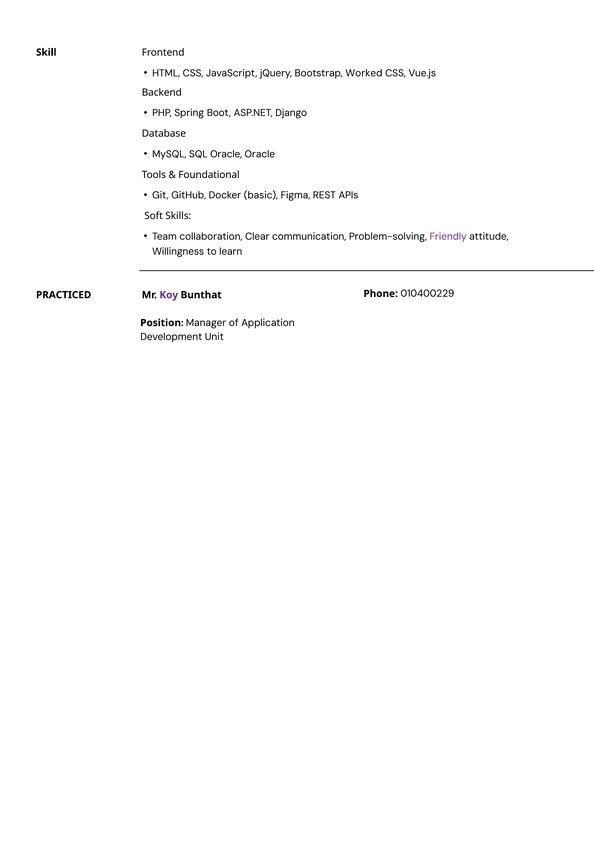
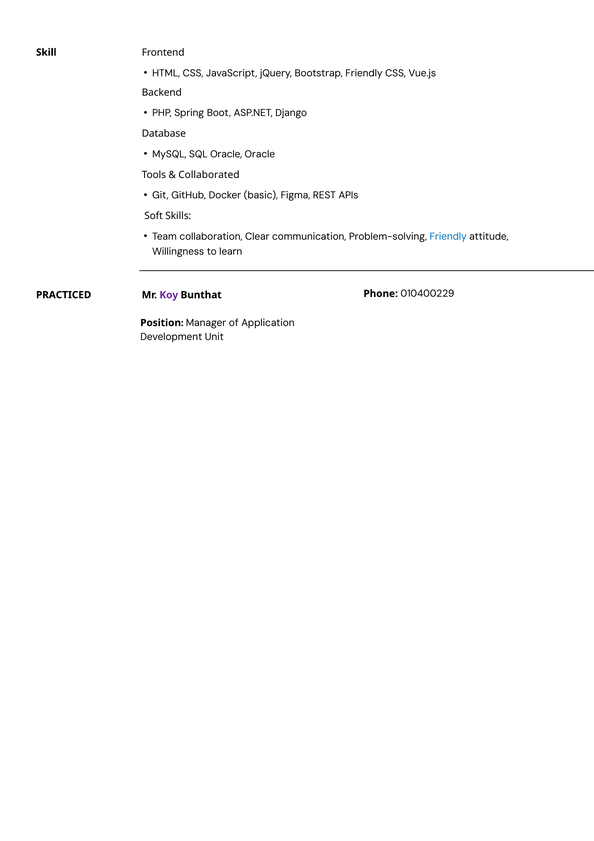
Bootstrap Worked: Worked -> Friendly
Foundational: Foundational -> Collaborated
Friendly at (448, 236) colour: purple -> blue
